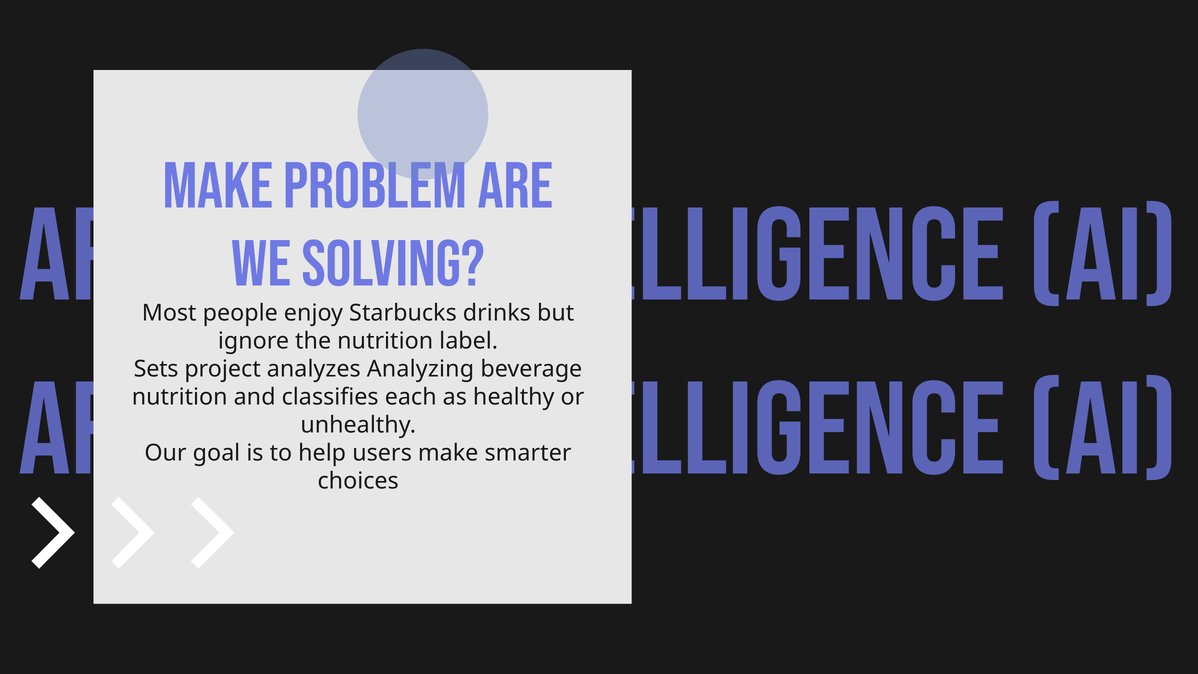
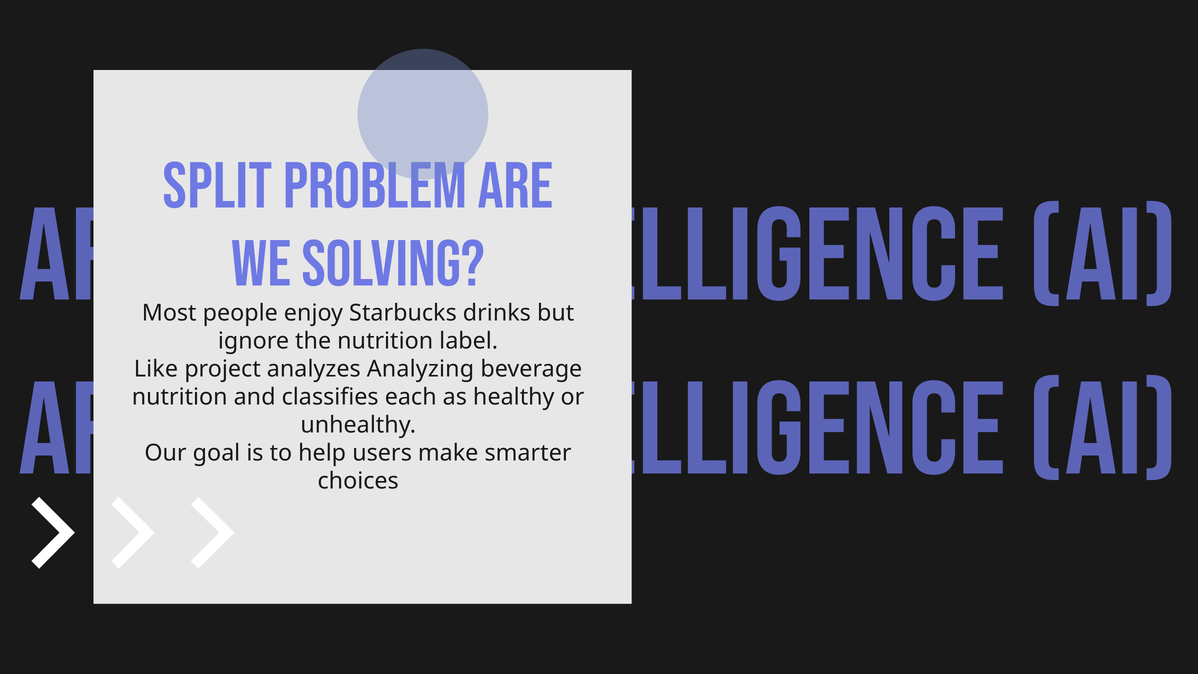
Make at (218, 186): Make -> Split
Sets: Sets -> Like
